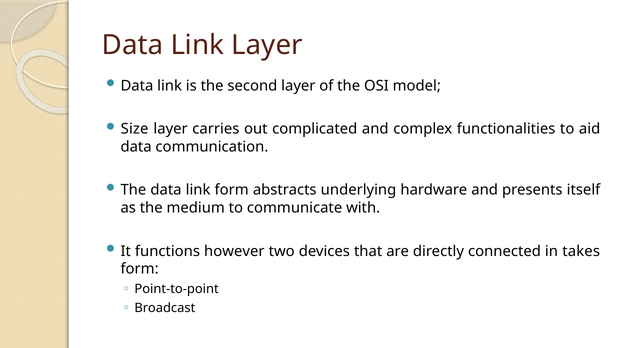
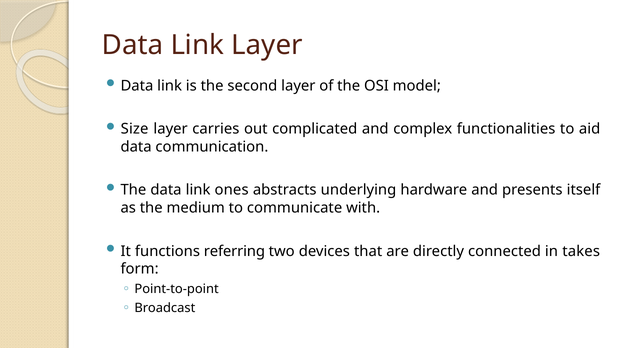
link form: form -> ones
however: however -> referring
